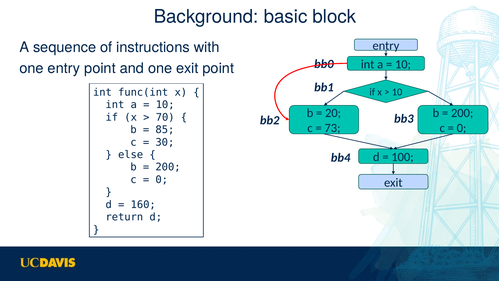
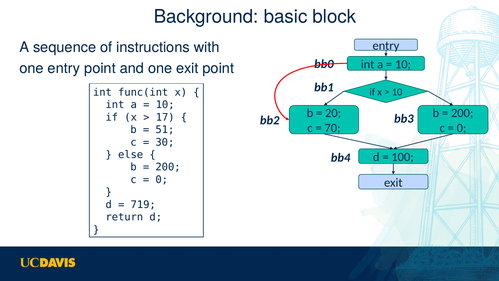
70: 70 -> 17
73: 73 -> 70
85: 85 -> 51
160: 160 -> 719
